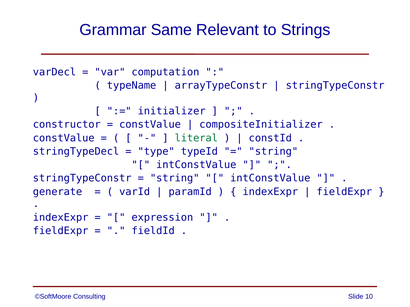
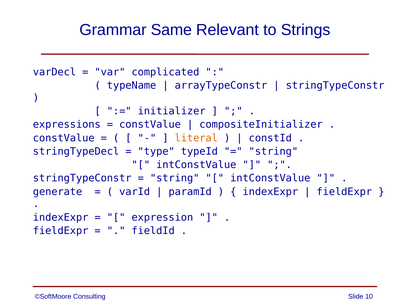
computation: computation -> complicated
constructor: constructor -> expressions
literal colour: green -> orange
